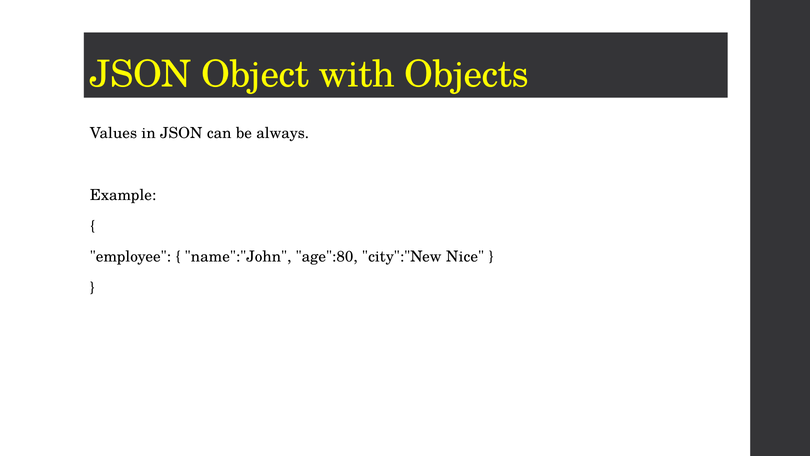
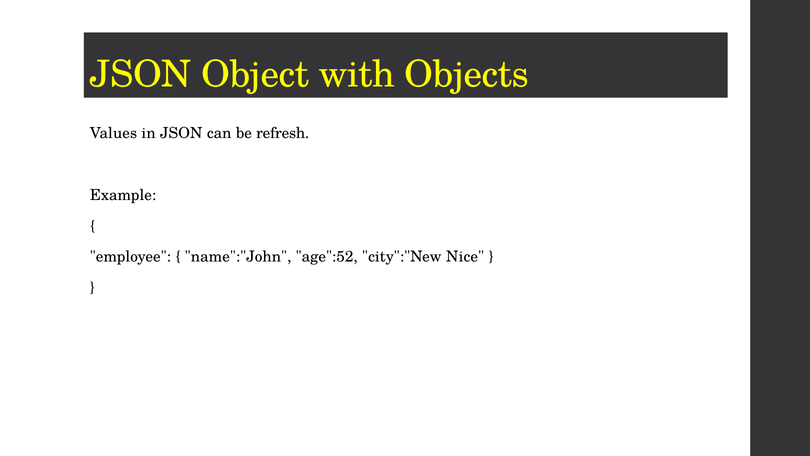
always: always -> refresh
age":80: age":80 -> age":52
